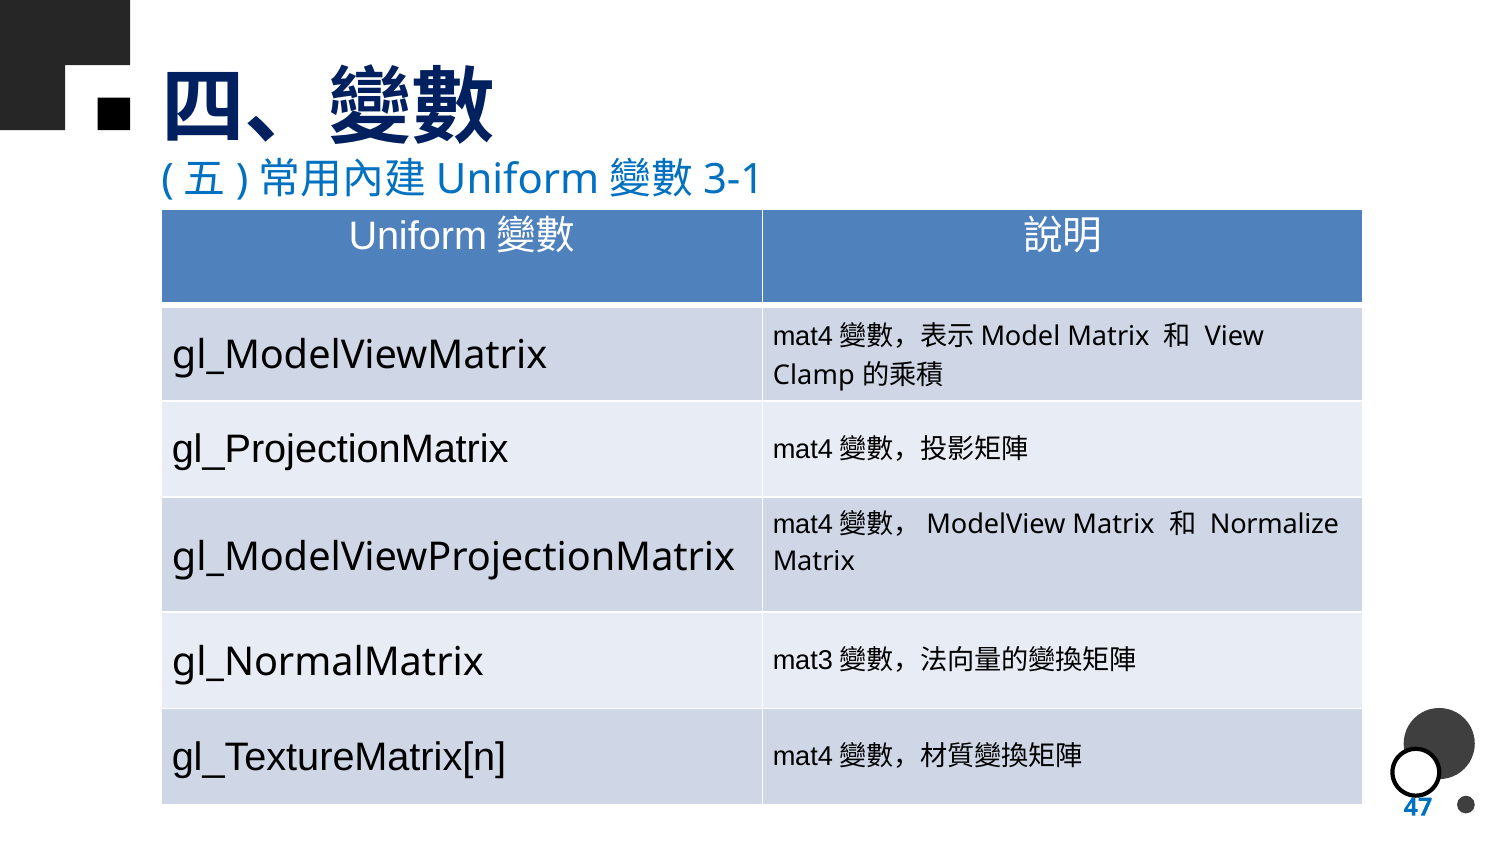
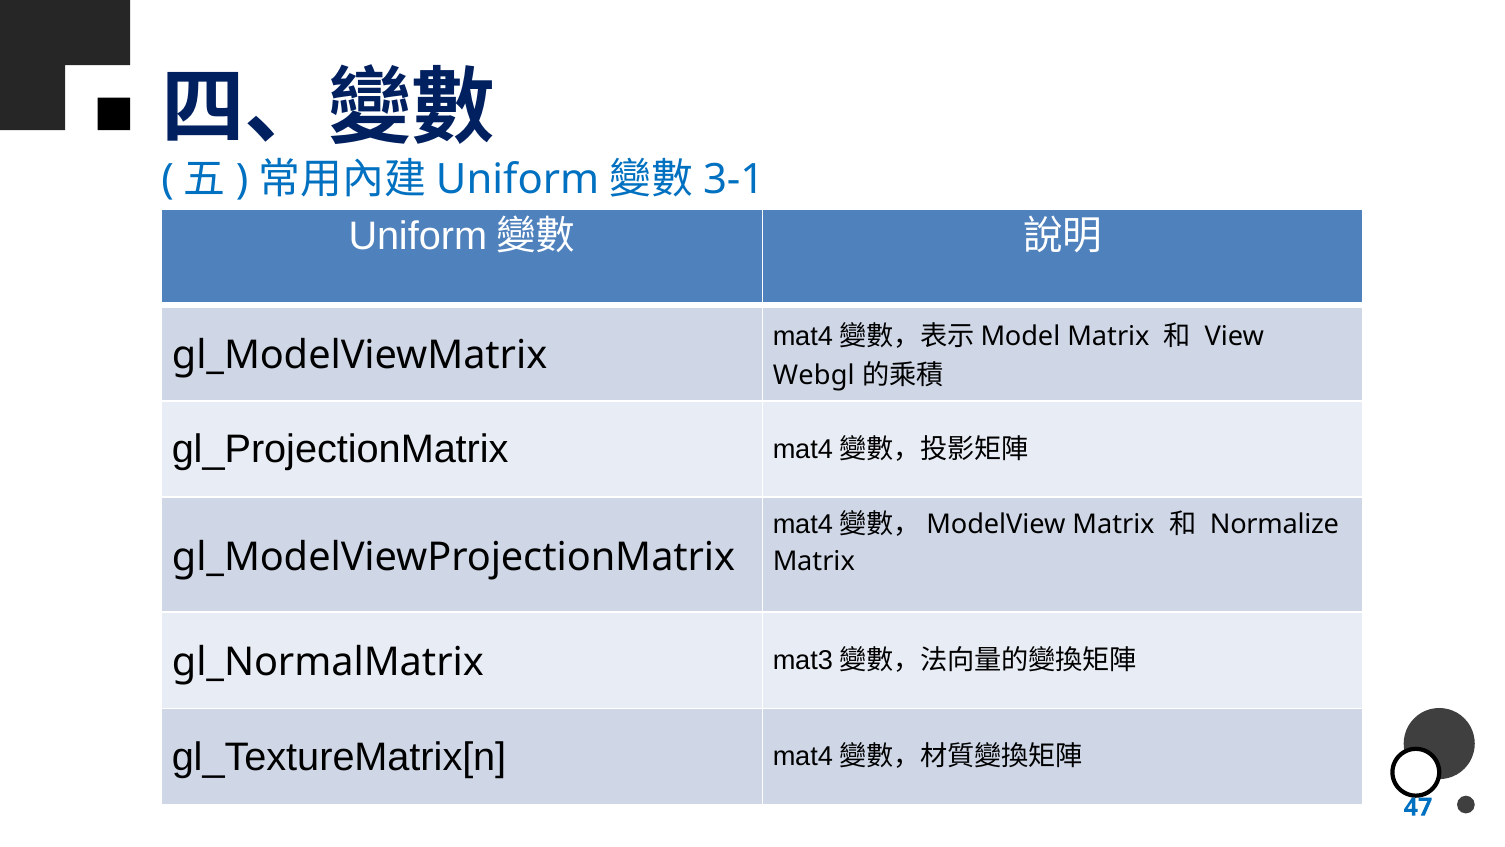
Clamp: Clamp -> Webgl
